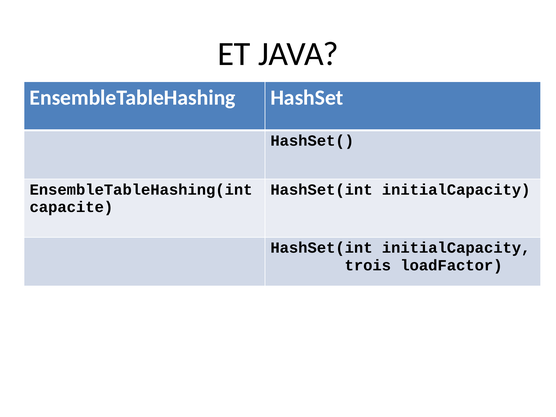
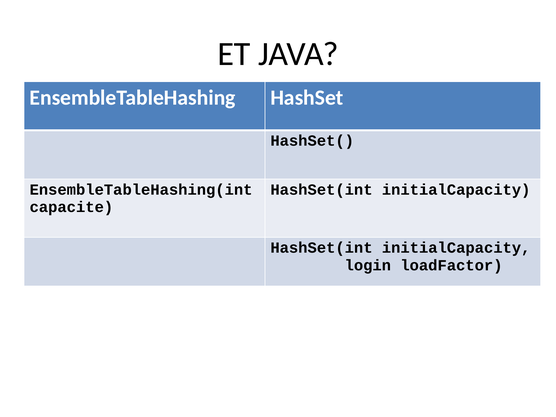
trois: trois -> login
